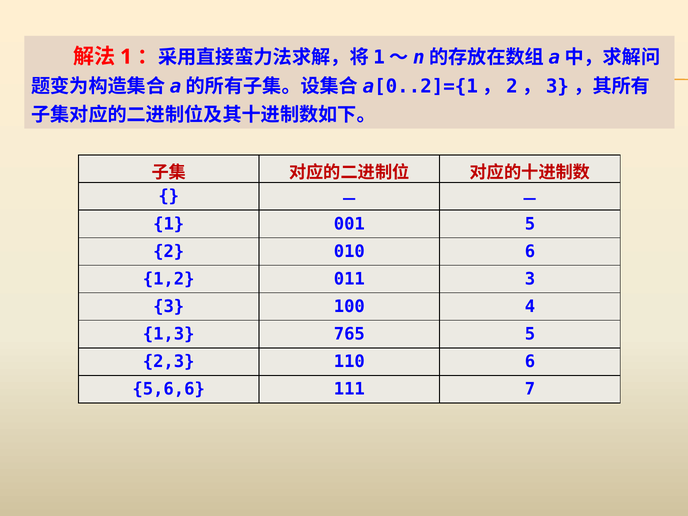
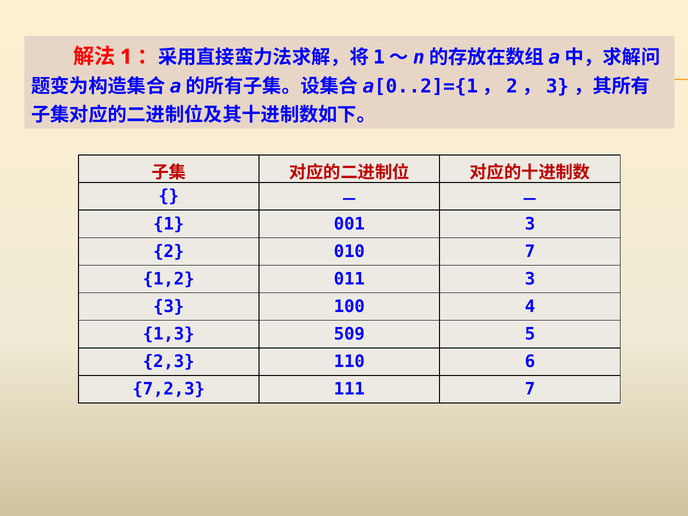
001 5: 5 -> 3
010 6: 6 -> 7
765: 765 -> 509
5,6,6: 5,6,6 -> 7,2,3
